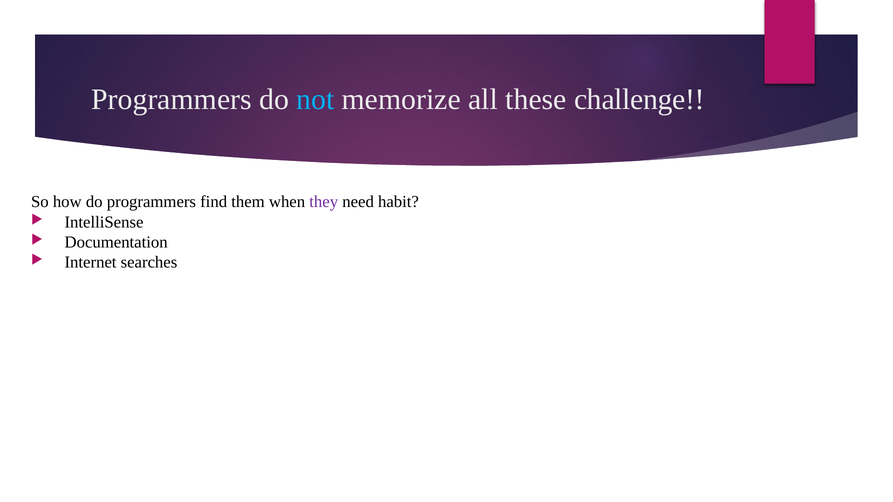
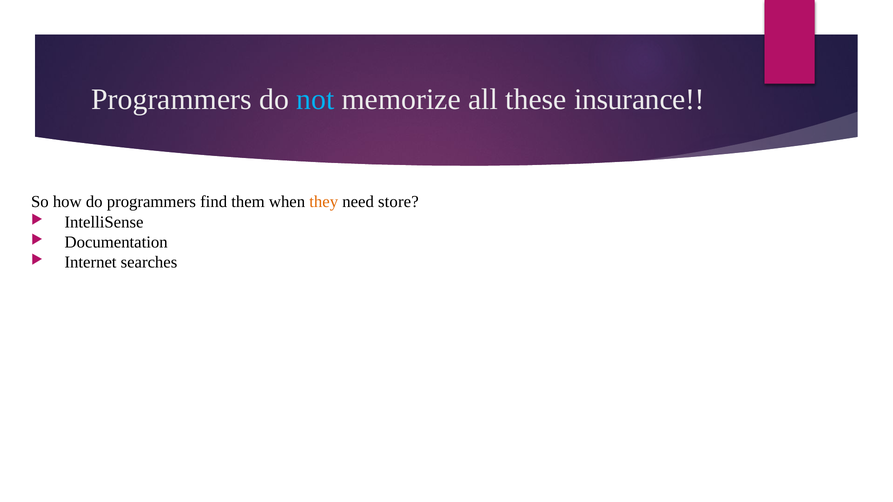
challenge: challenge -> insurance
they colour: purple -> orange
habit: habit -> store
